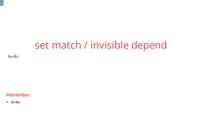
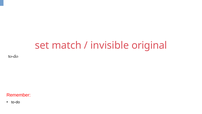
depend: depend -> original
